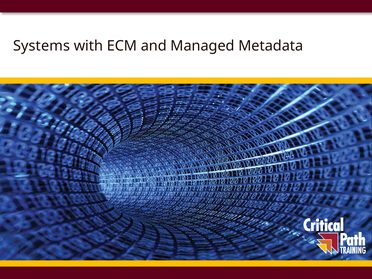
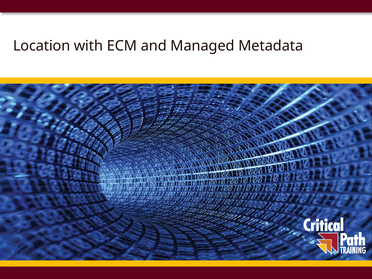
Systems: Systems -> Location
